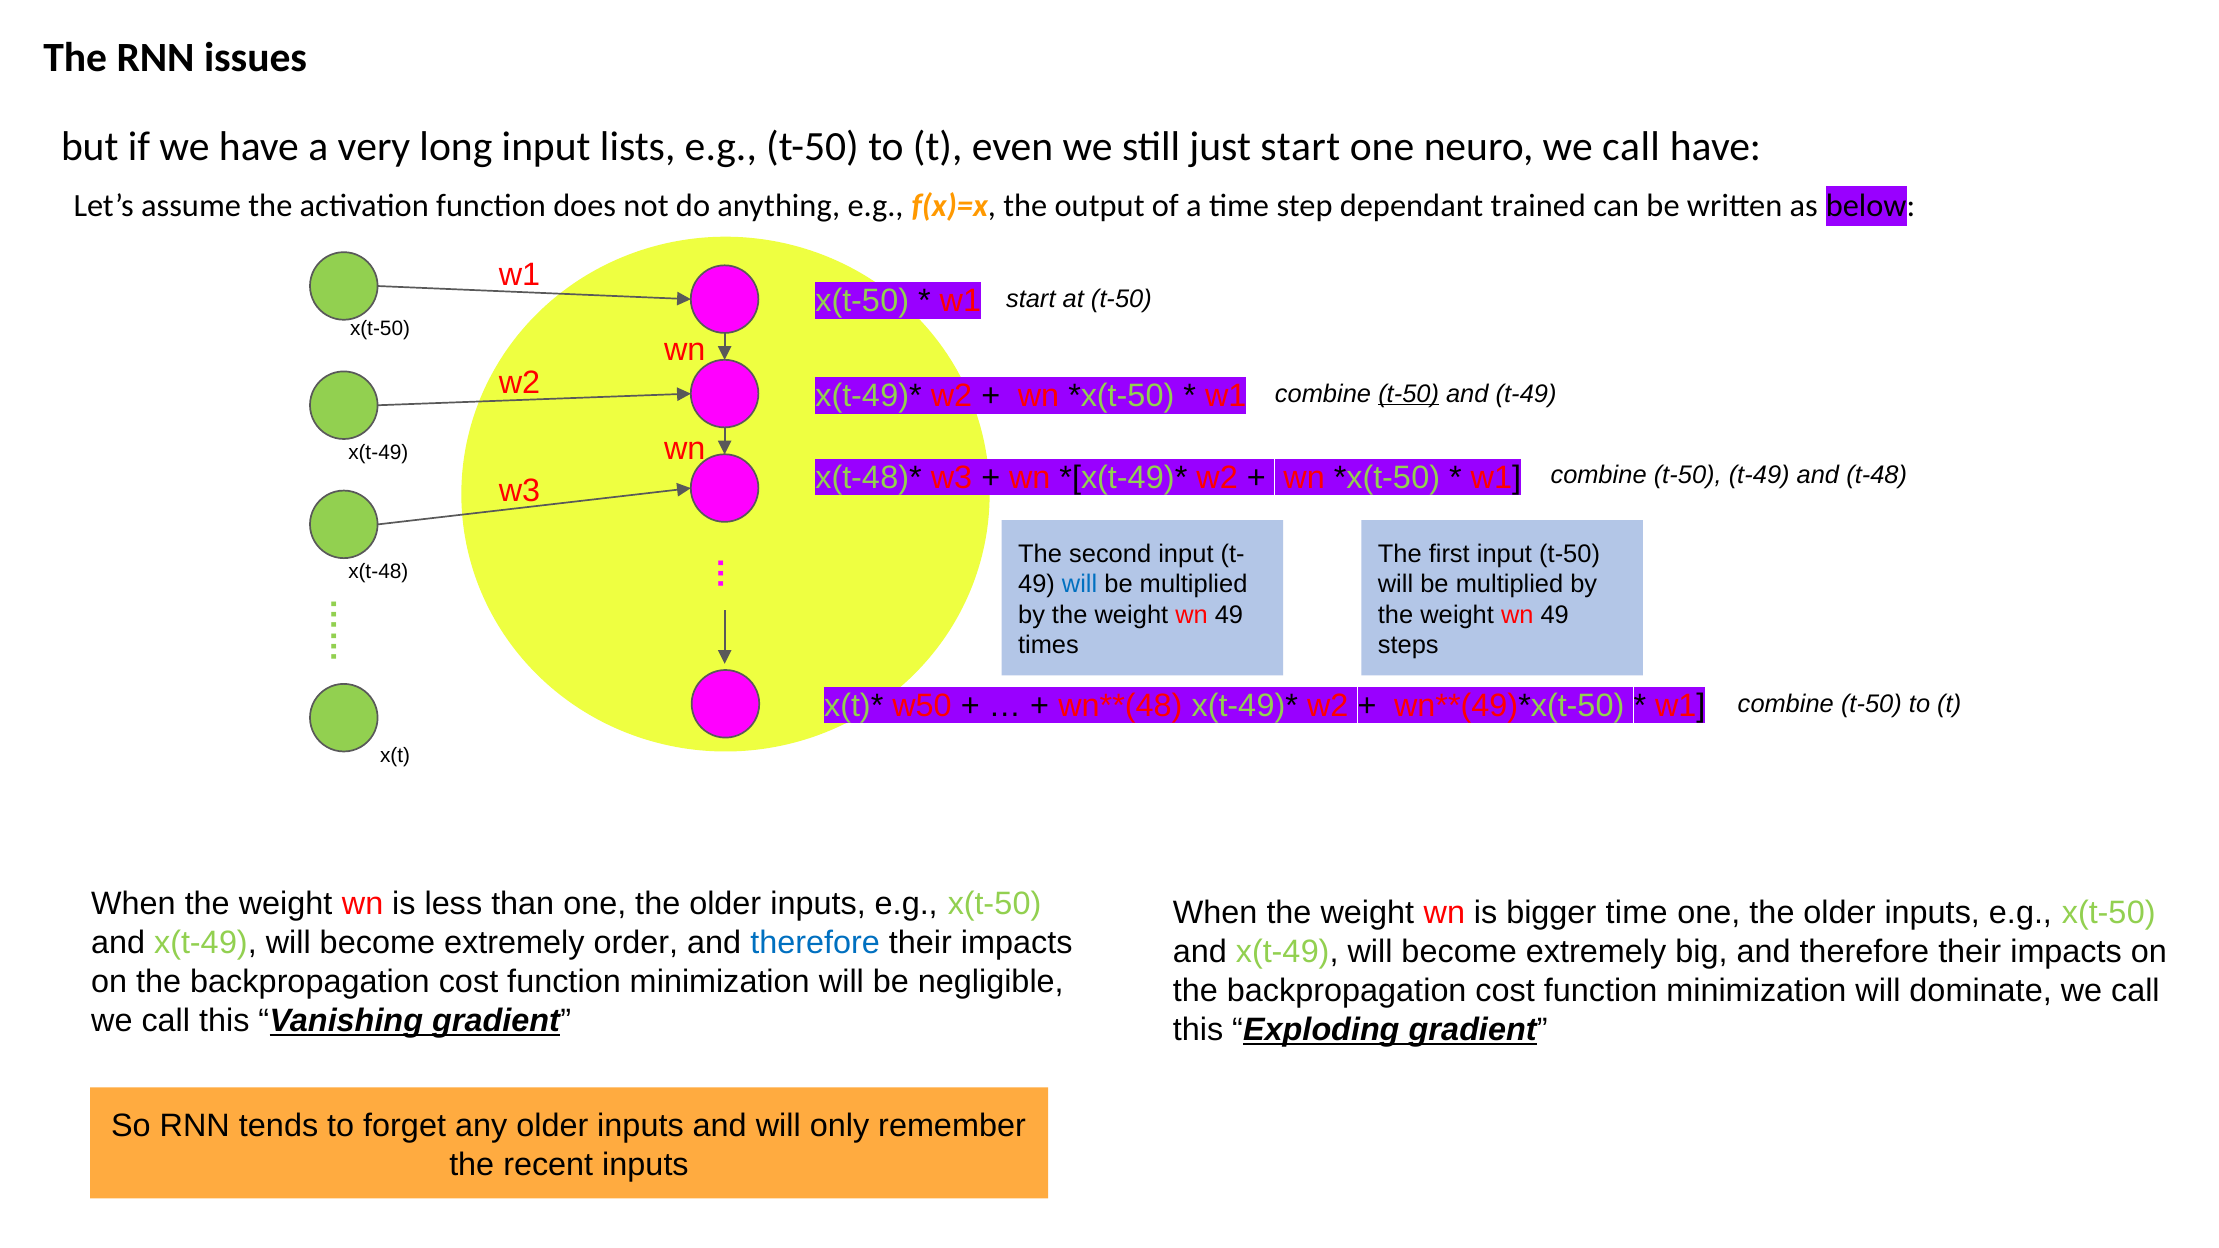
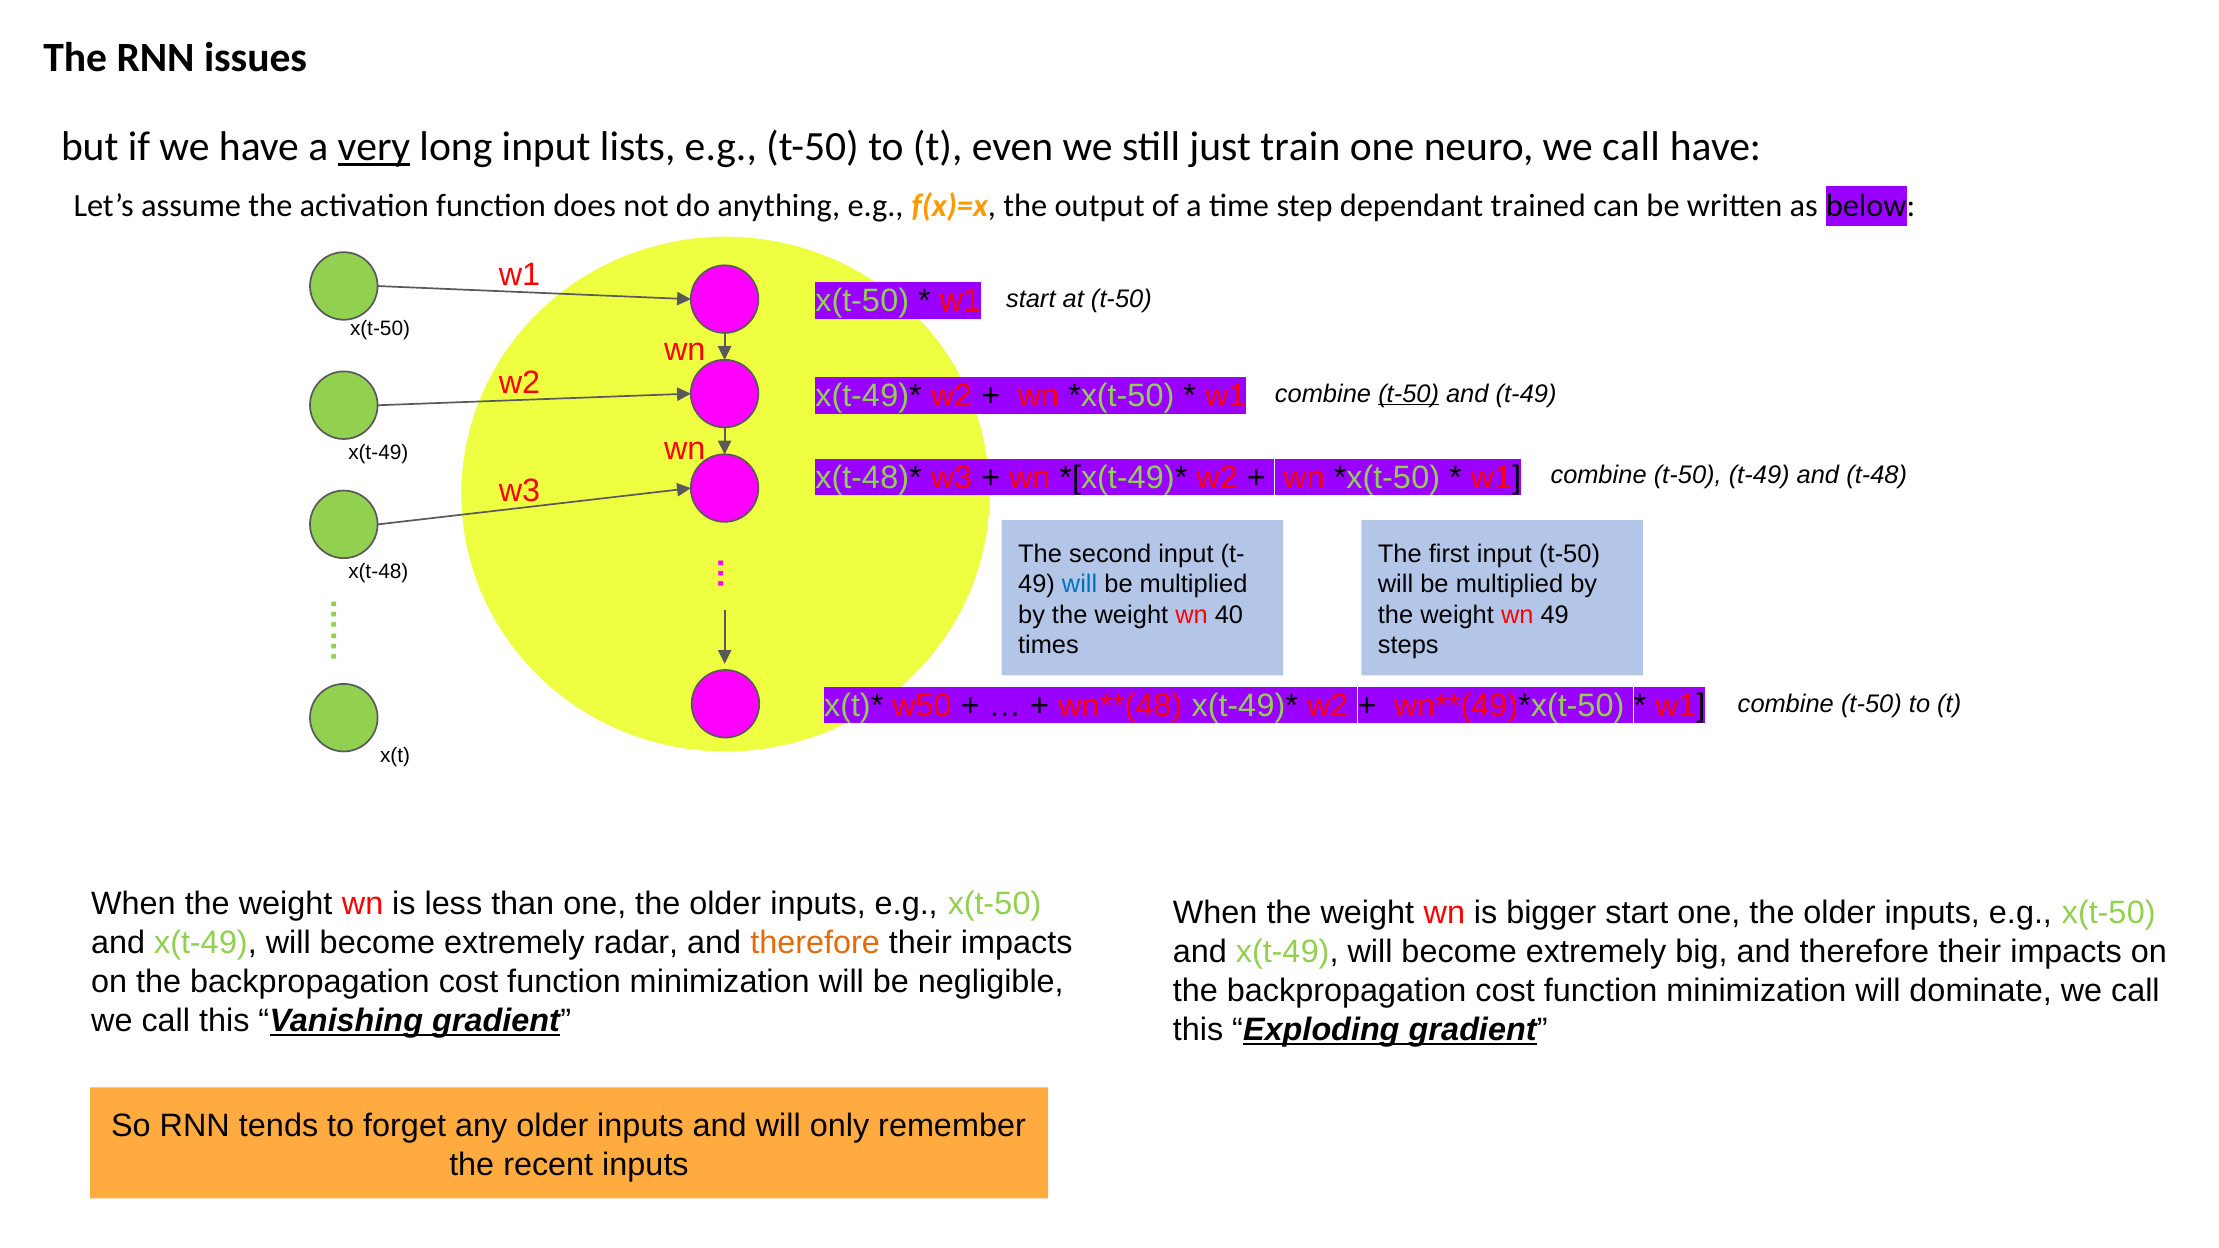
very underline: none -> present
just start: start -> train
49 at (1229, 615): 49 -> 40
bigger time: time -> start
order: order -> radar
therefore at (815, 943) colour: blue -> orange
